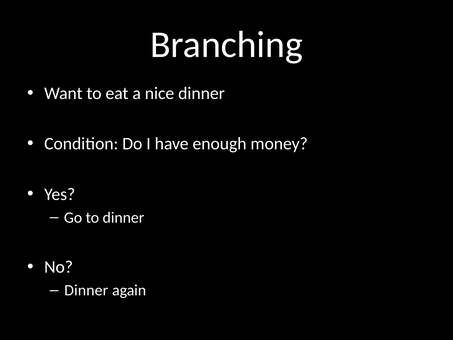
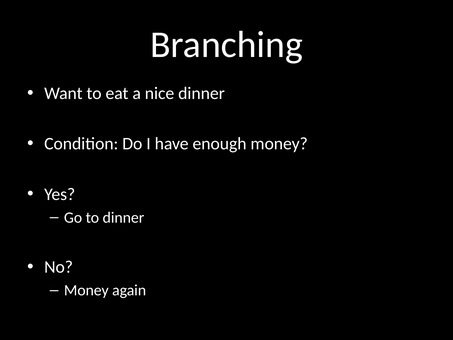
Dinner at (86, 290): Dinner -> Money
